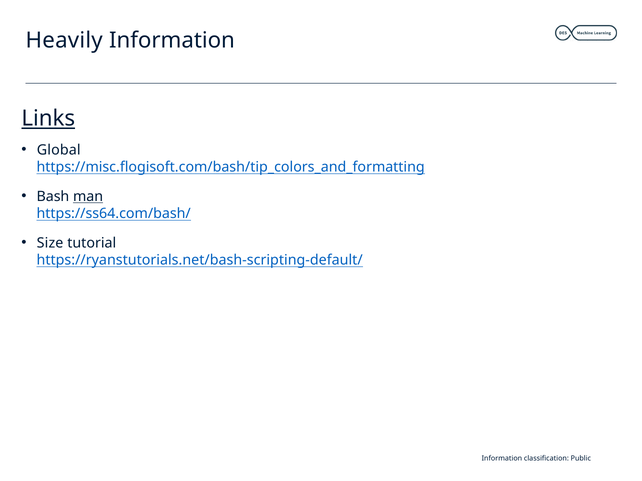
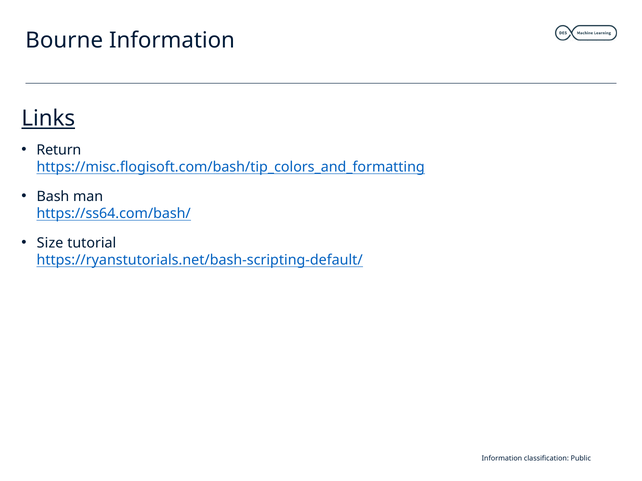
Heavily: Heavily -> Bourne
Global: Global -> Return
man underline: present -> none
